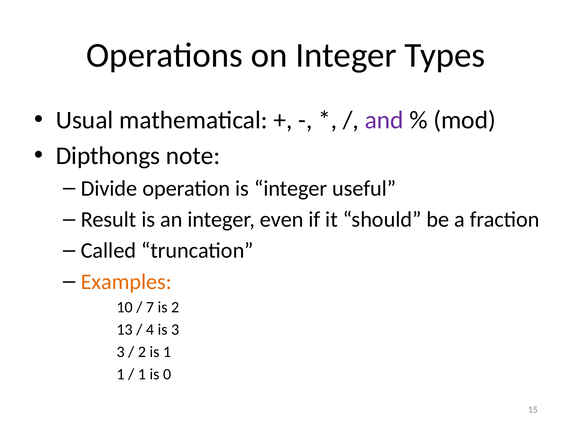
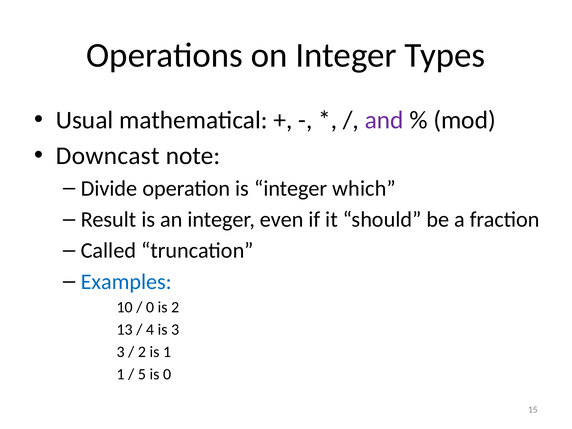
Dipthongs: Dipthongs -> Downcast
useful: useful -> which
Examples colour: orange -> blue
7 at (150, 307): 7 -> 0
1 at (142, 374): 1 -> 5
